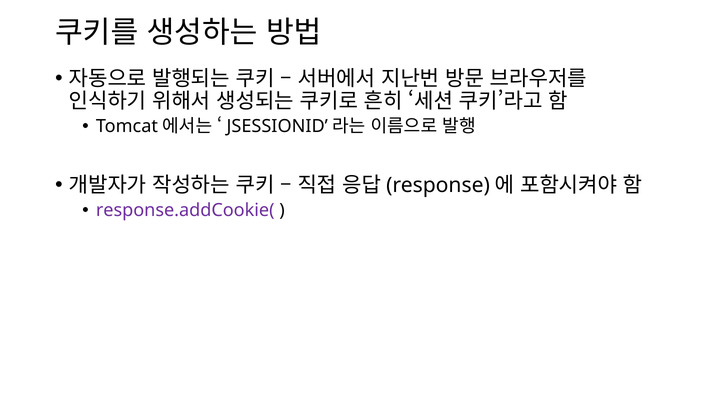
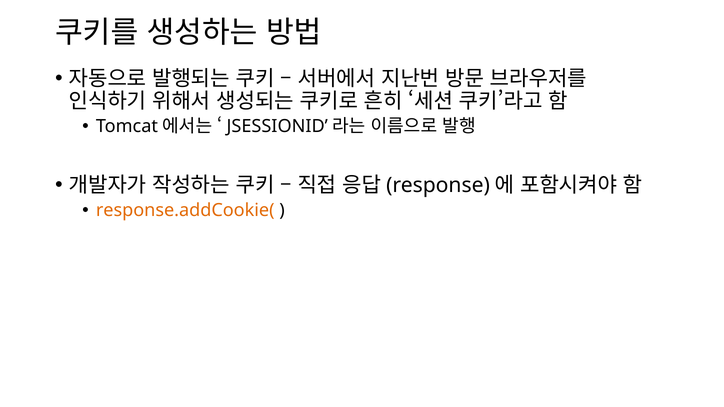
response.addCookie( colour: purple -> orange
